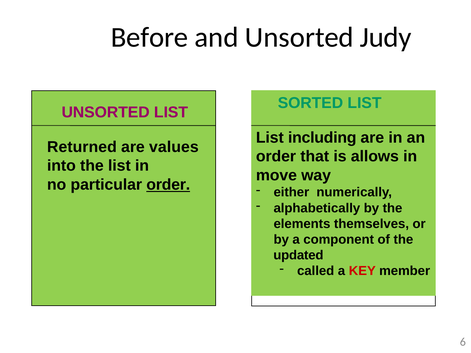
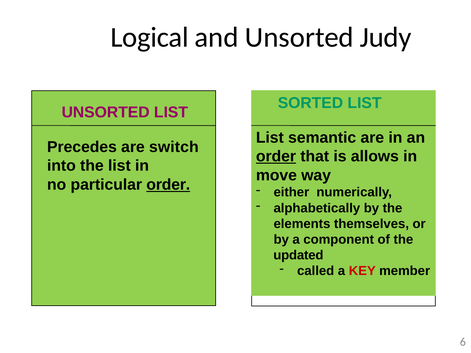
Before: Before -> Logical
including: including -> semantic
Returned: Returned -> Precedes
values: values -> switch
order at (276, 157) underline: none -> present
